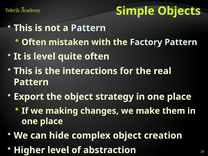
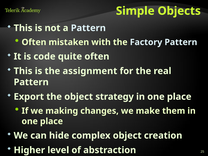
is level: level -> code
interactions: interactions -> assignment
